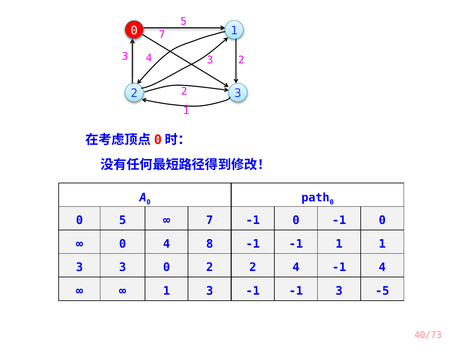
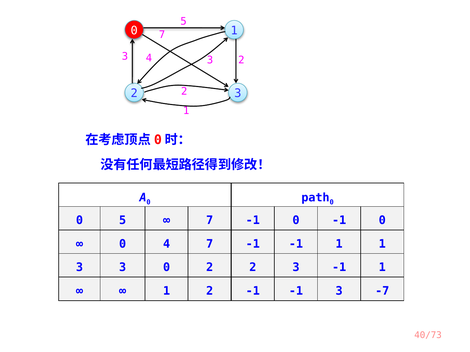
4 8: 8 -> 7
2 2 4: 4 -> 3
4 at (382, 268): 4 -> 1
3 at (210, 291): 3 -> 2
-5: -5 -> -7
